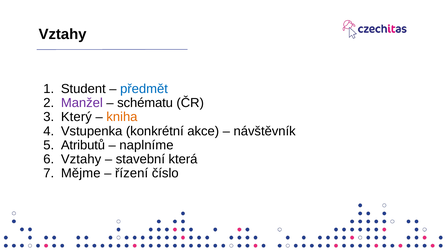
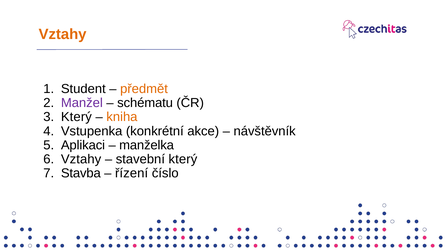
Vztahy at (63, 34) colour: black -> orange
předmět colour: blue -> orange
Atributů: Atributů -> Aplikaci
naplníme: naplníme -> manželka
stavební která: která -> který
Mějme: Mějme -> Stavba
